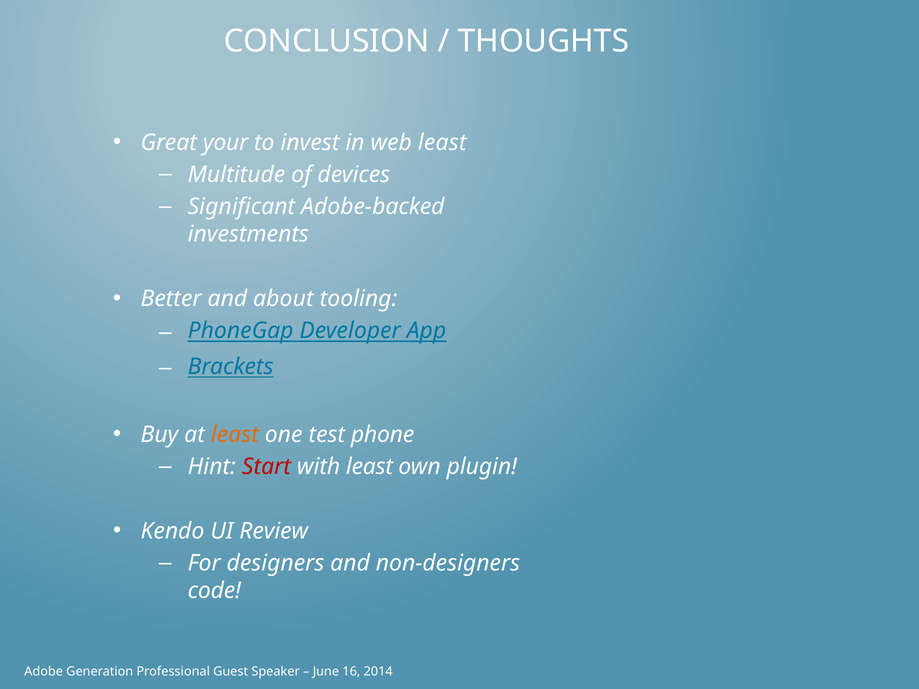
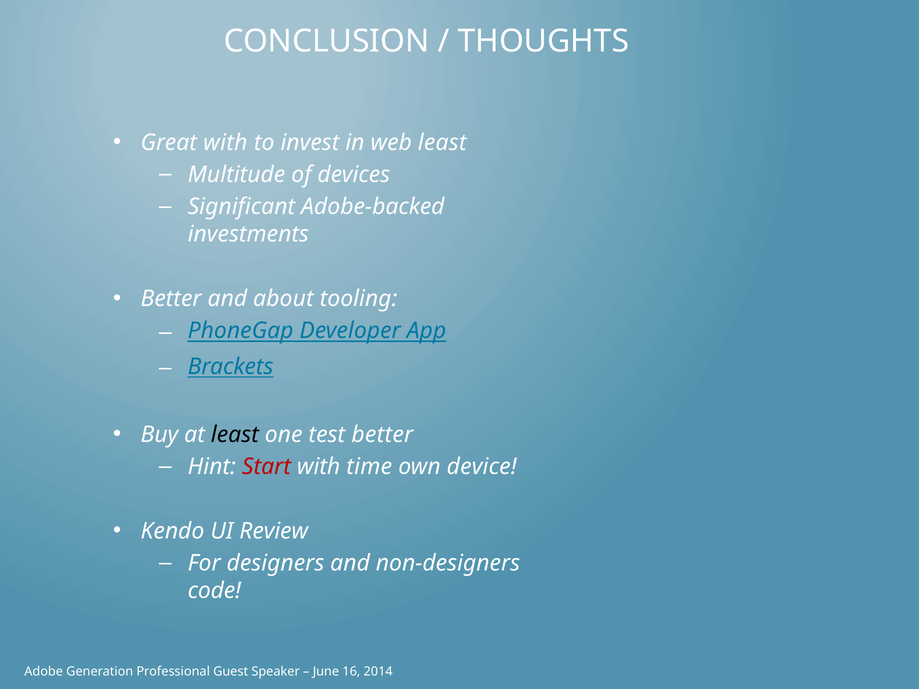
Great your: your -> with
least at (235, 435) colour: orange -> black
test phone: phone -> better
with least: least -> time
plugin: plugin -> device
